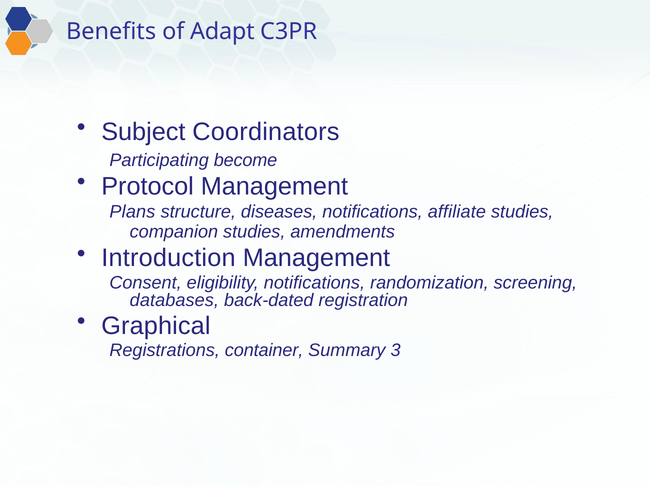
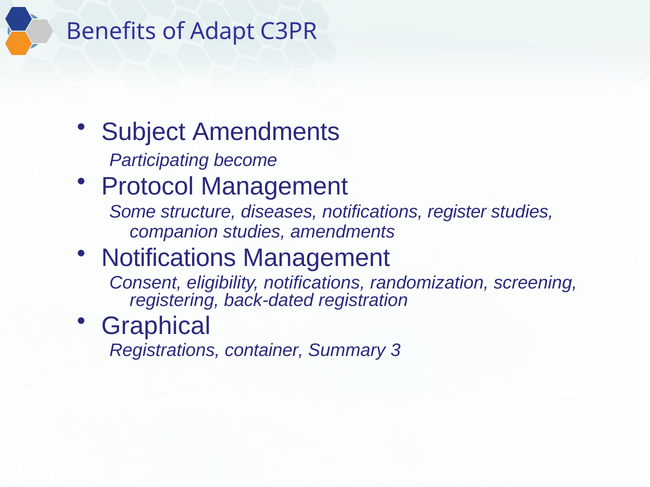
Subject Coordinators: Coordinators -> Amendments
Plans: Plans -> Some
affiliate: affiliate -> register
Introduction at (168, 258): Introduction -> Notifications
databases: databases -> registering
